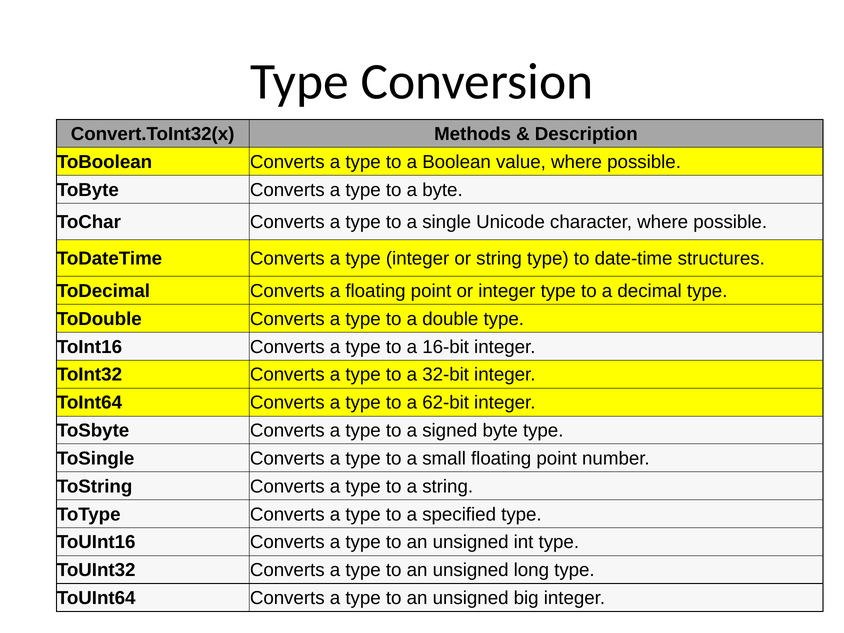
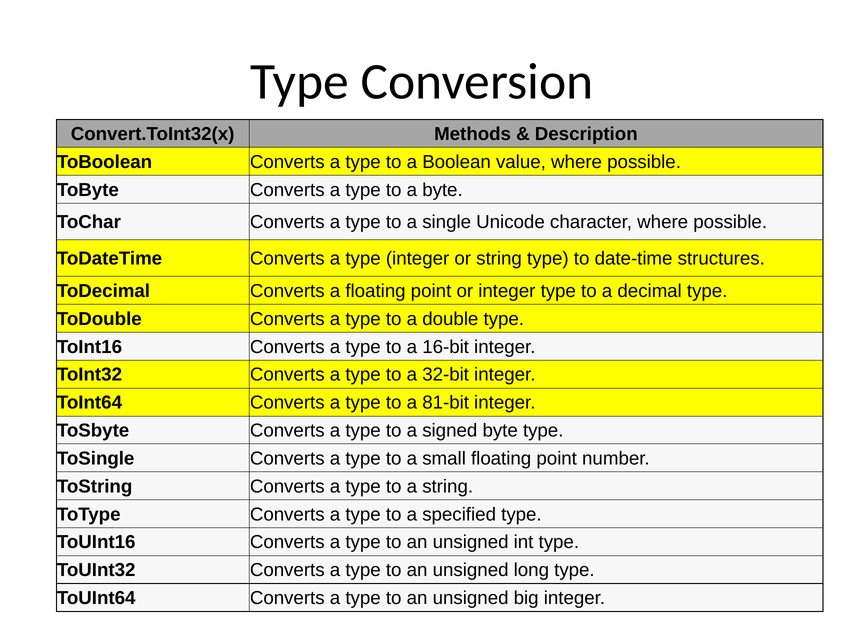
62-bit: 62-bit -> 81-bit
